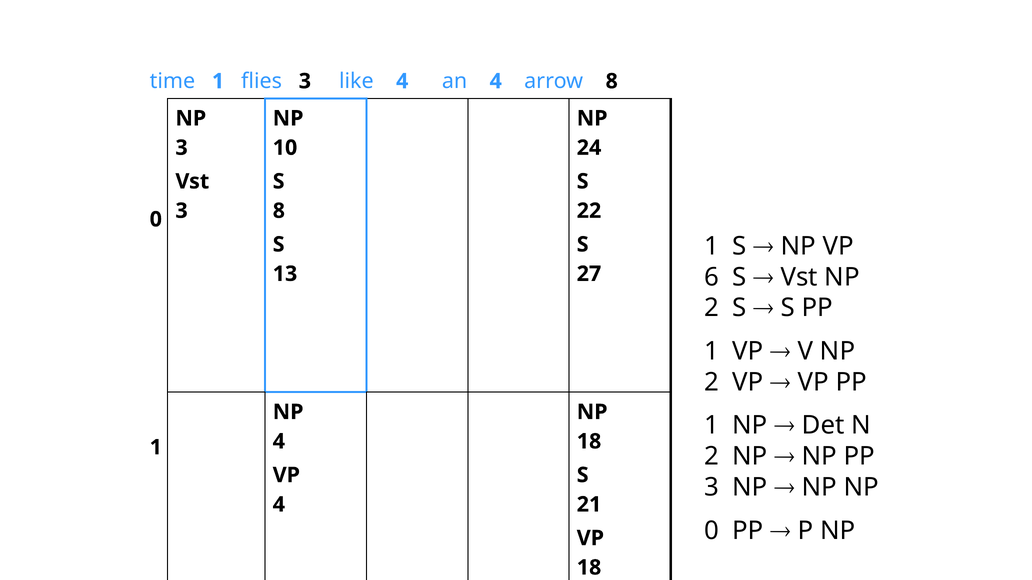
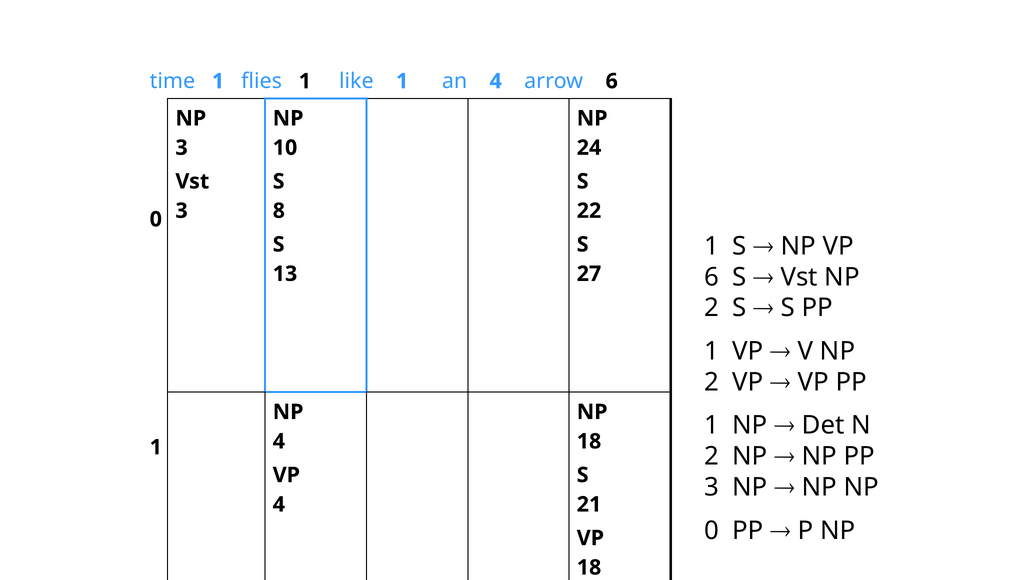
flies 3: 3 -> 1
like 4: 4 -> 1
arrow 8: 8 -> 6
